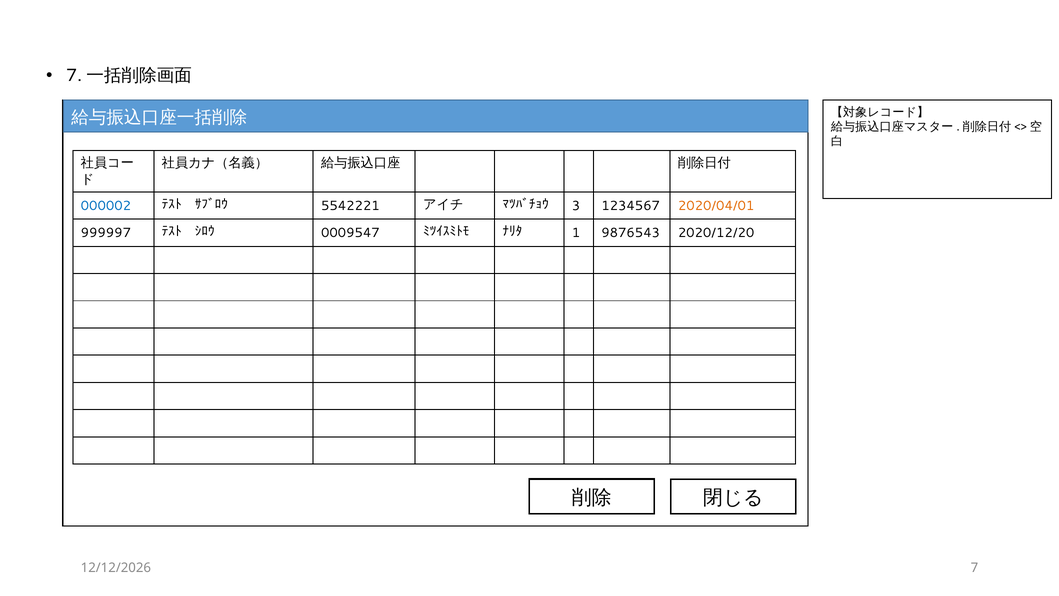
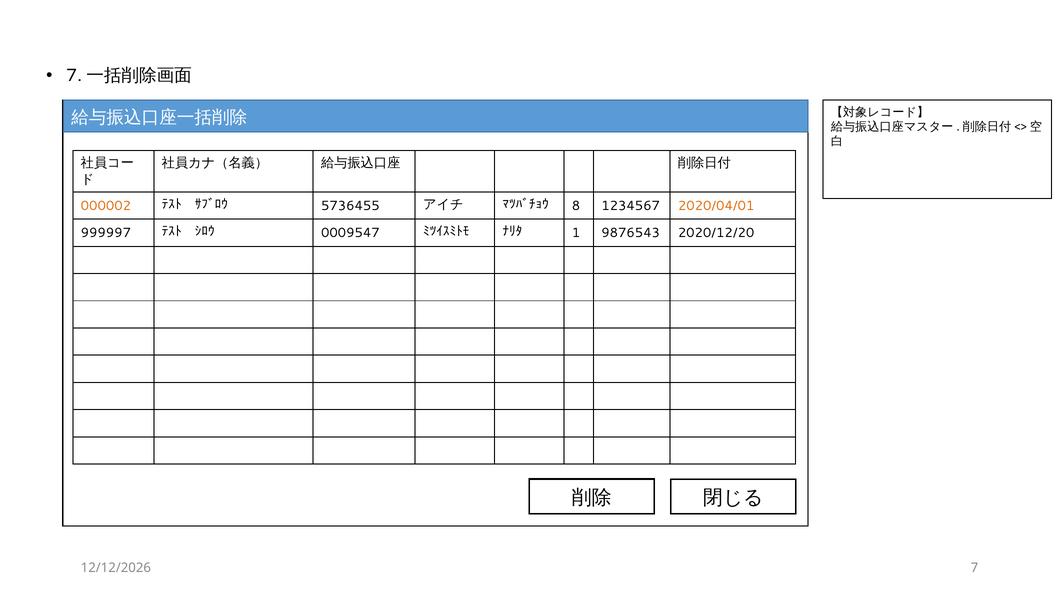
000002 colour: blue -> orange
5542221: 5542221 -> 5736455
3: 3 -> 8
